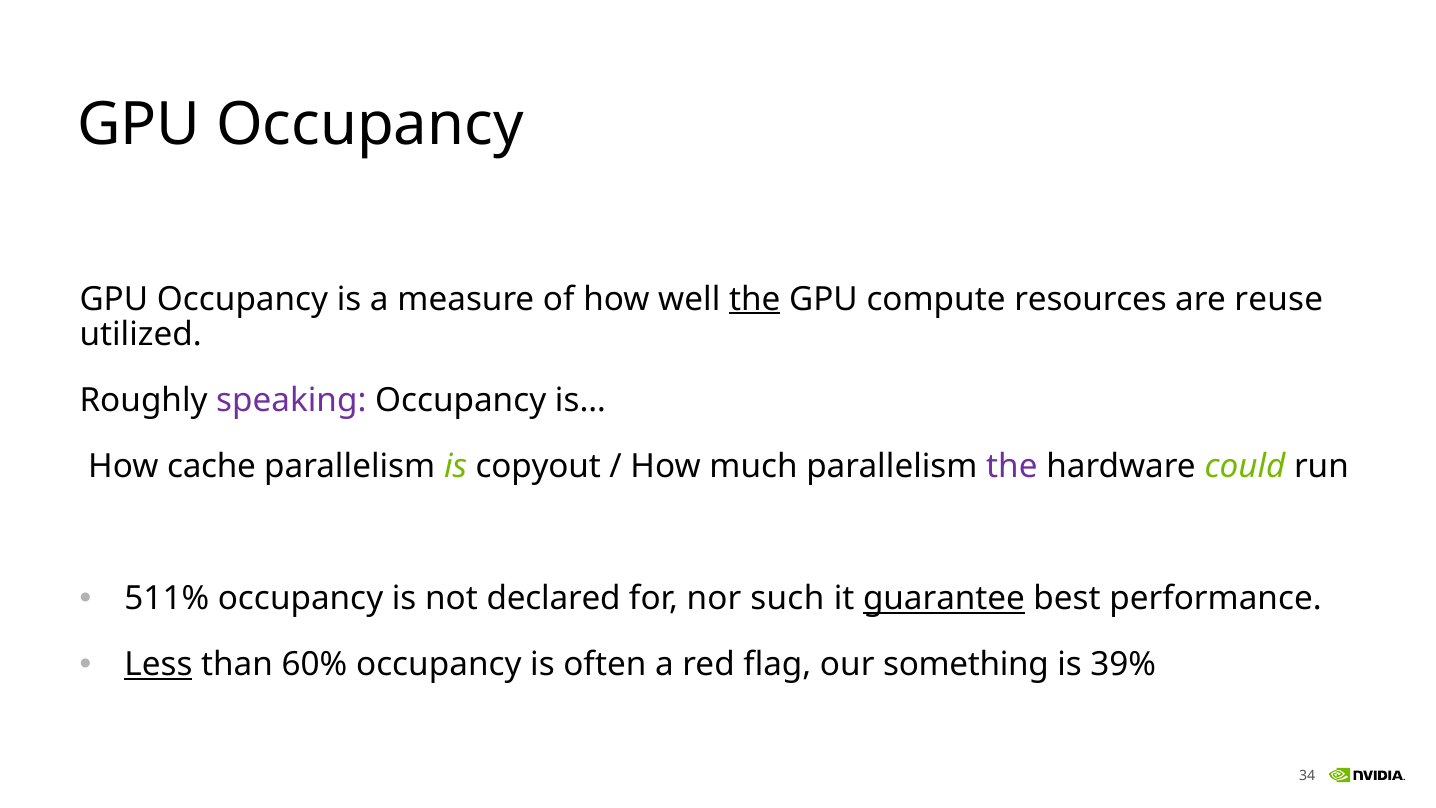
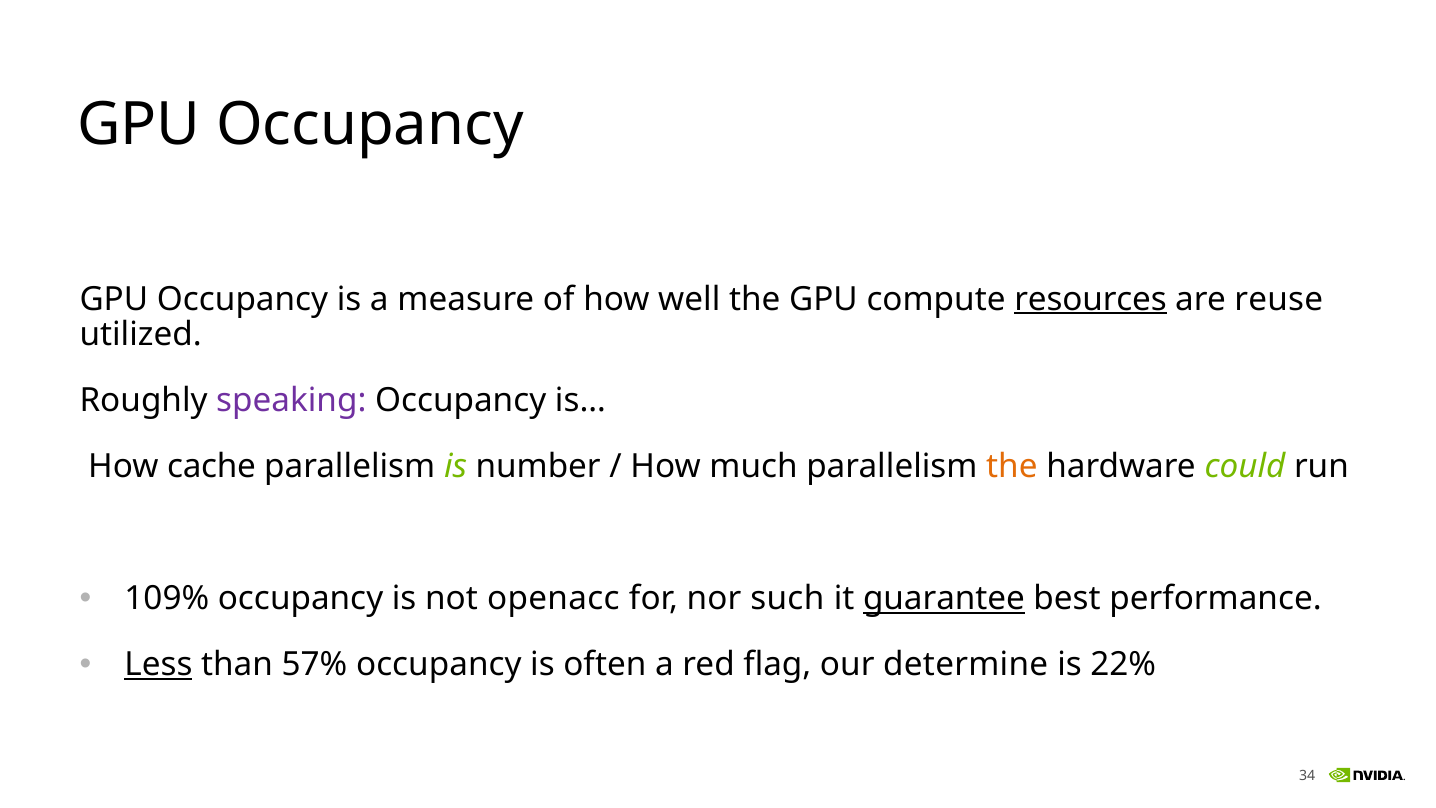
the at (755, 299) underline: present -> none
resources underline: none -> present
copyout: copyout -> number
the at (1012, 467) colour: purple -> orange
511%: 511% -> 109%
declared: declared -> openacc
60%: 60% -> 57%
something: something -> determine
39%: 39% -> 22%
